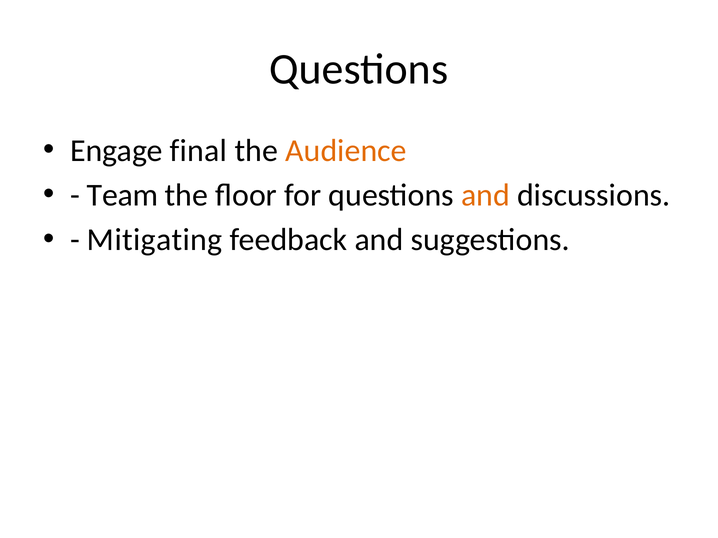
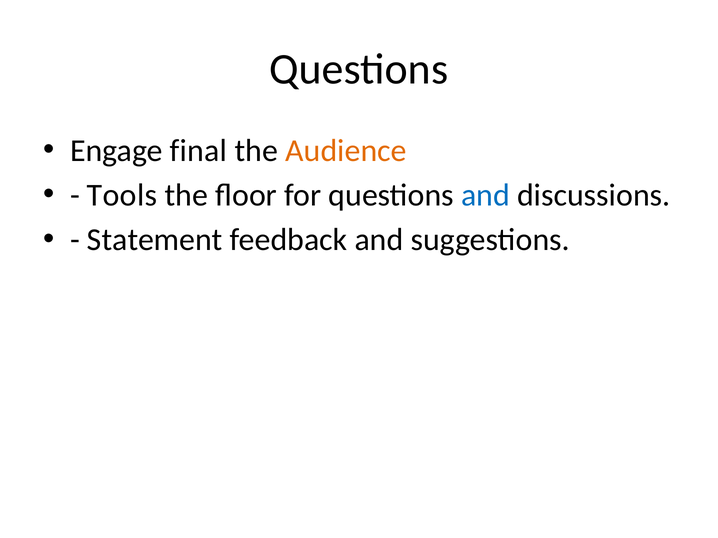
Team: Team -> Tools
and at (485, 195) colour: orange -> blue
Mitigating: Mitigating -> Statement
